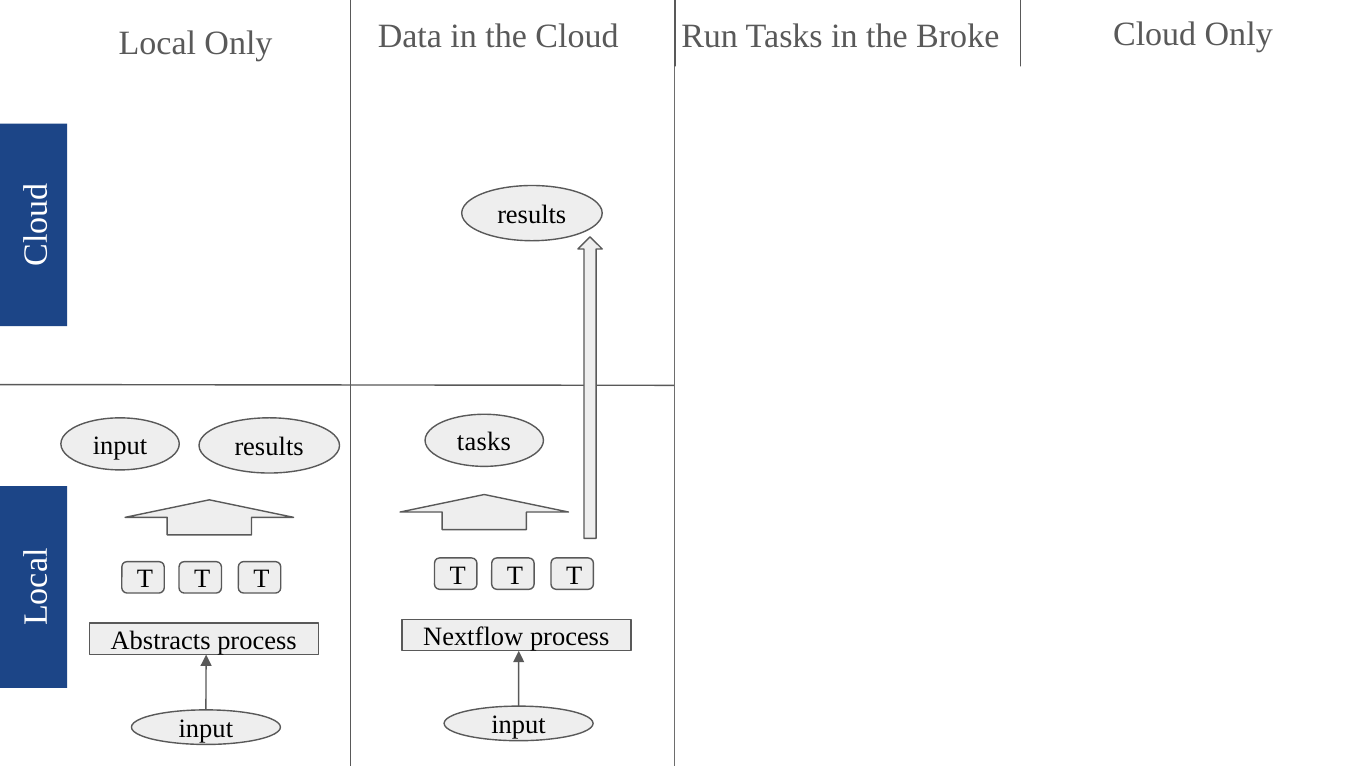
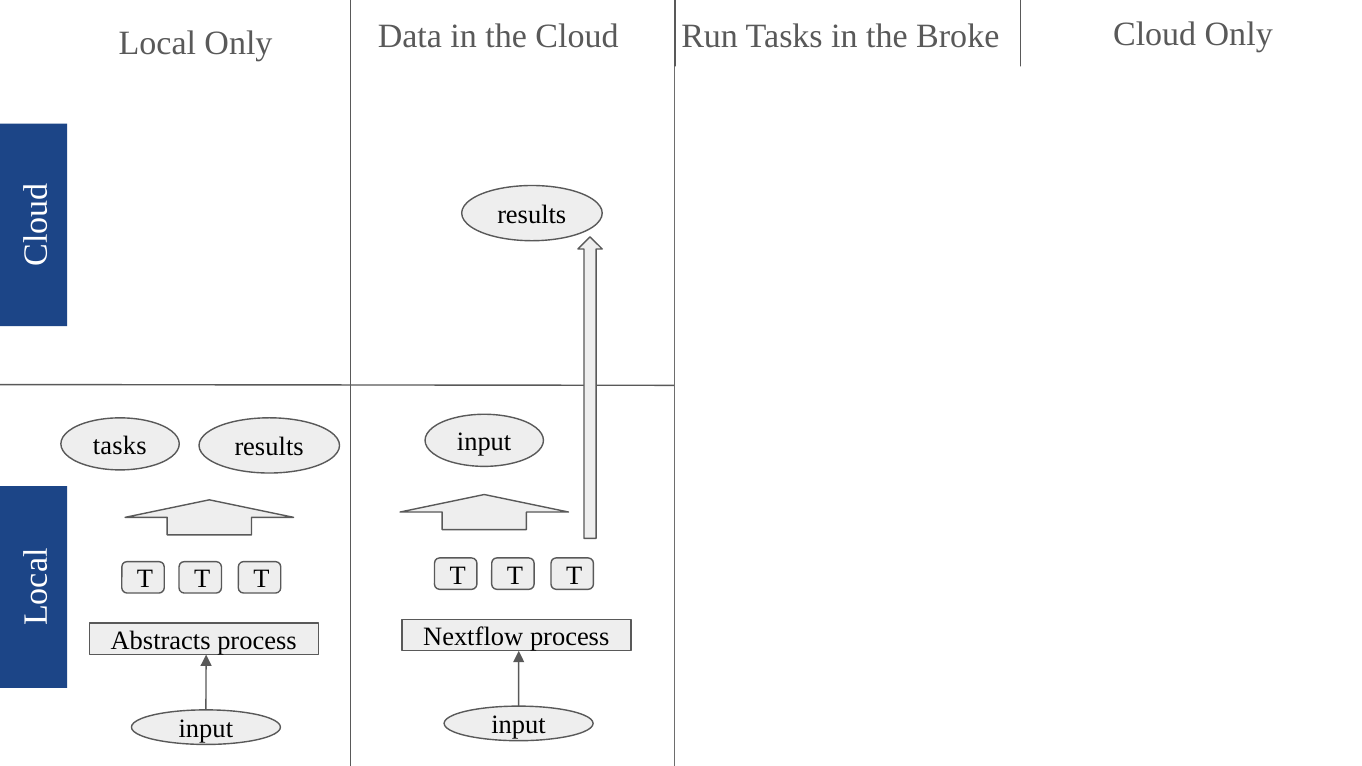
tasks at (484, 442): tasks -> input
input at (120, 446): input -> tasks
